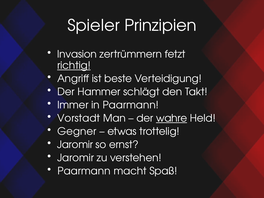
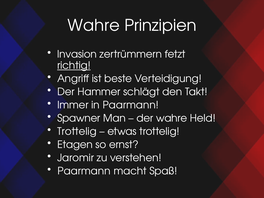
Spieler at (94, 26): Spieler -> Wahre
Vorstadt: Vorstadt -> Spawner
wahre at (172, 118) underline: present -> none
Gegner at (77, 131): Gegner -> Trottelig
Jaromir at (75, 145): Jaromir -> Etagen
